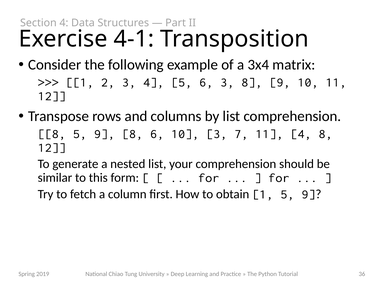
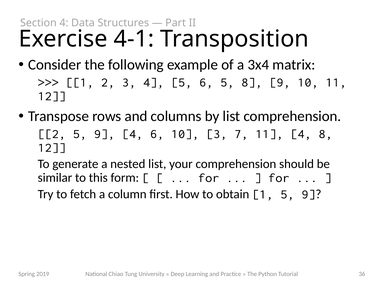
6 3: 3 -> 5
8 at (52, 134): 8 -> 2
9 8: 8 -> 4
